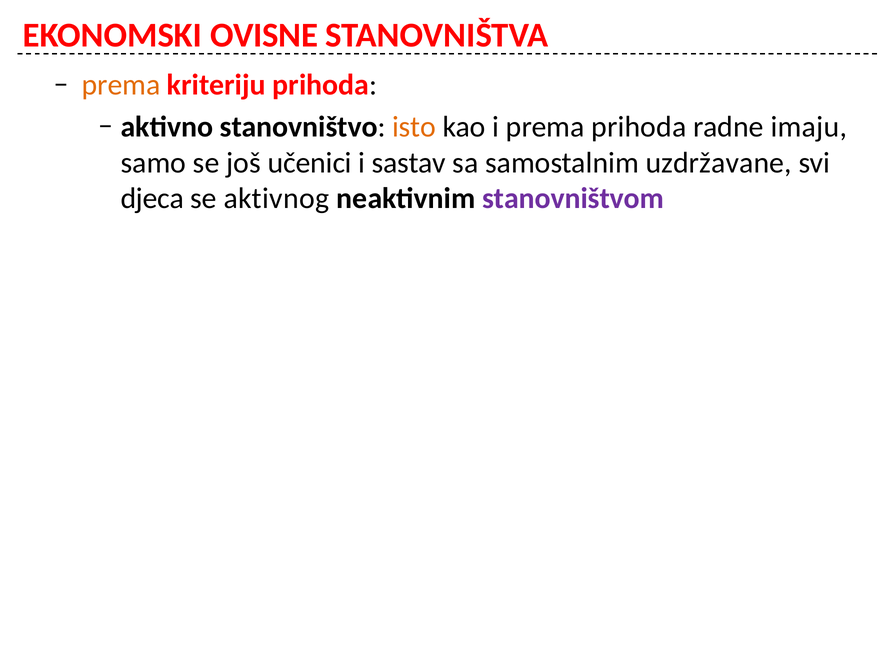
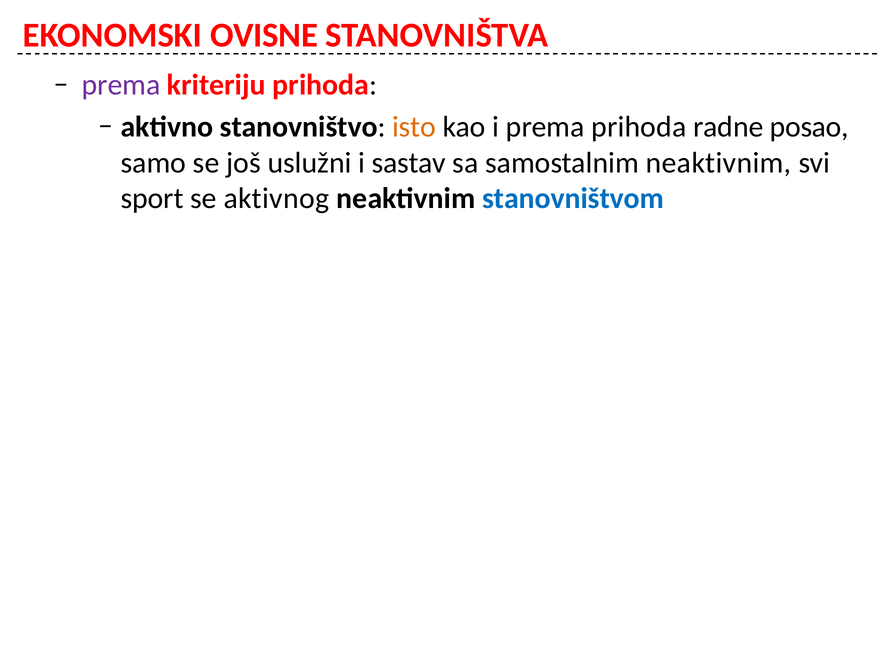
prema at (121, 85) colour: orange -> purple
imaju: imaju -> posao
učenici: učenici -> uslužni
samostalnim uzdržavane: uzdržavane -> neaktivnim
djeca: djeca -> sport
stanovništvom colour: purple -> blue
